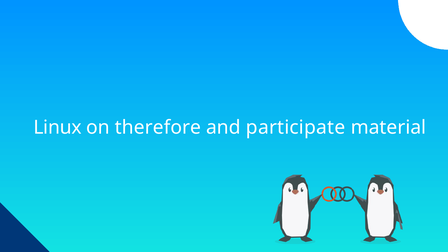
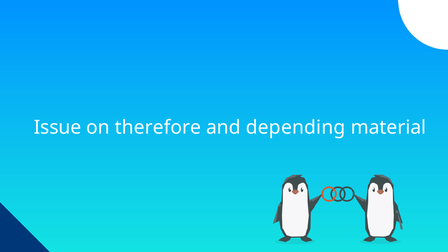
Linux: Linux -> Issue
participate: participate -> depending
